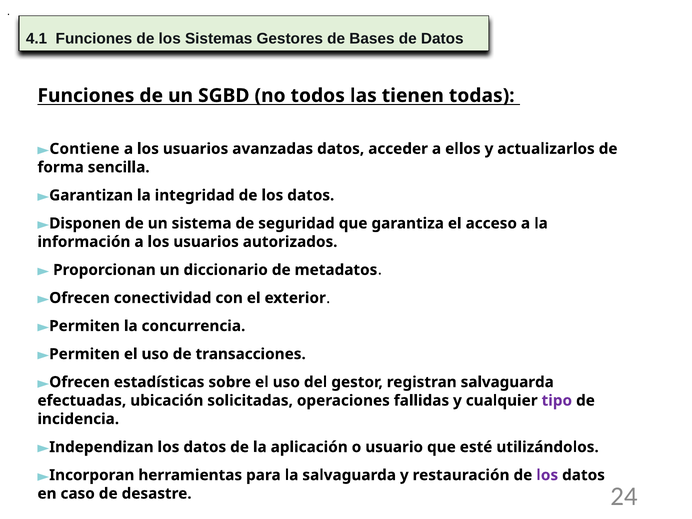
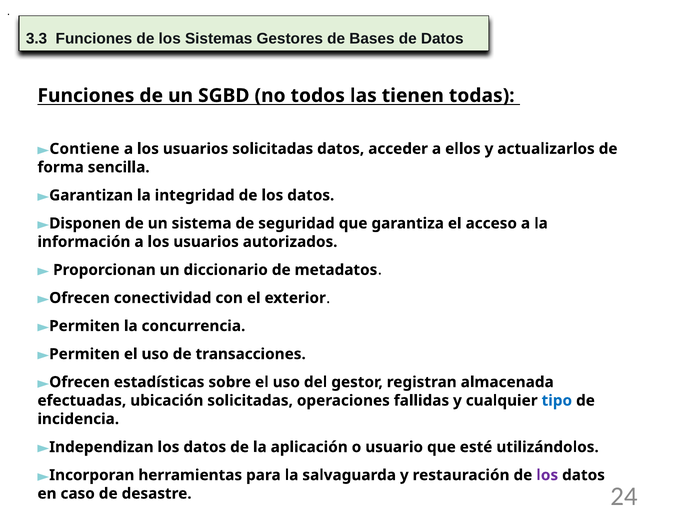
4.1: 4.1 -> 3.3
usuarios avanzadas: avanzadas -> solicitadas
registran salvaguarda: salvaguarda -> almacenada
tipo colour: purple -> blue
